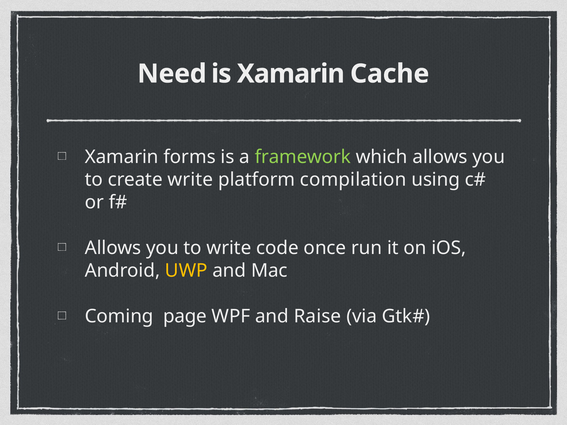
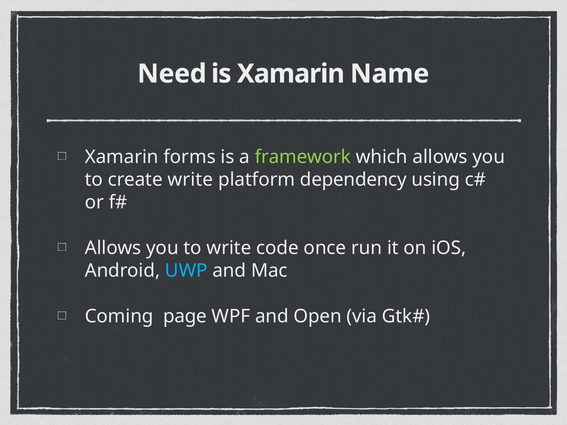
Cache: Cache -> Name
compilation: compilation -> dependency
UWP colour: yellow -> light blue
Raise: Raise -> Open
